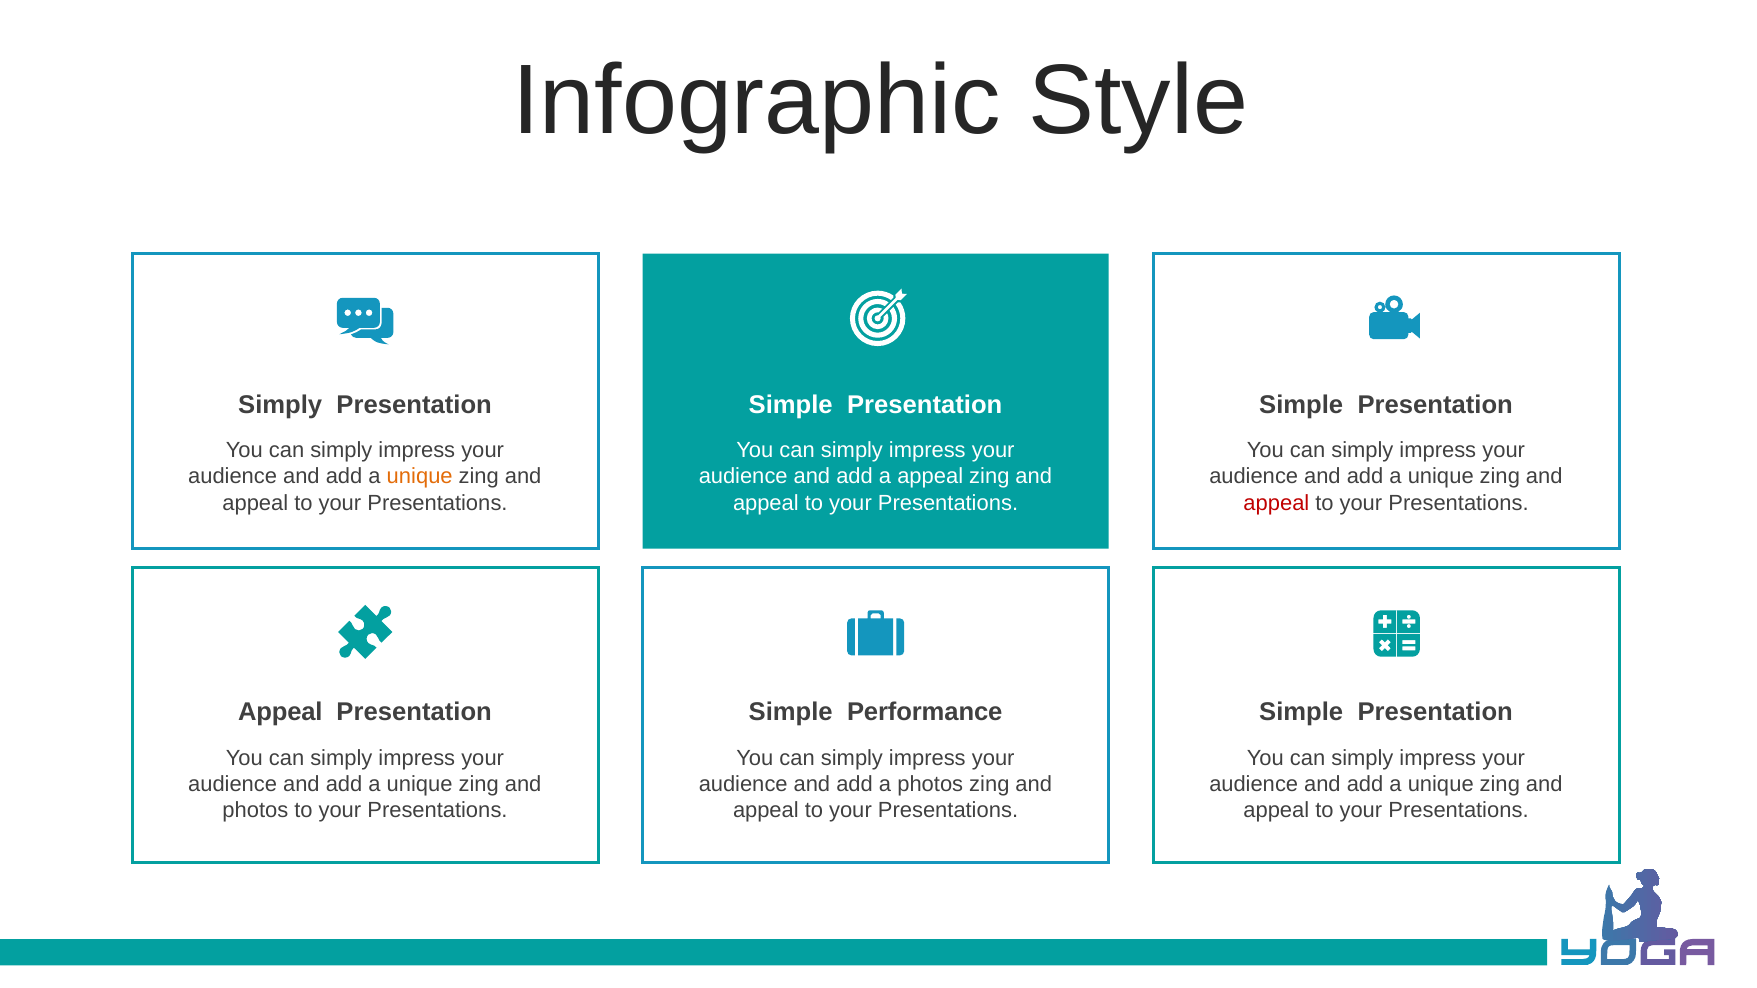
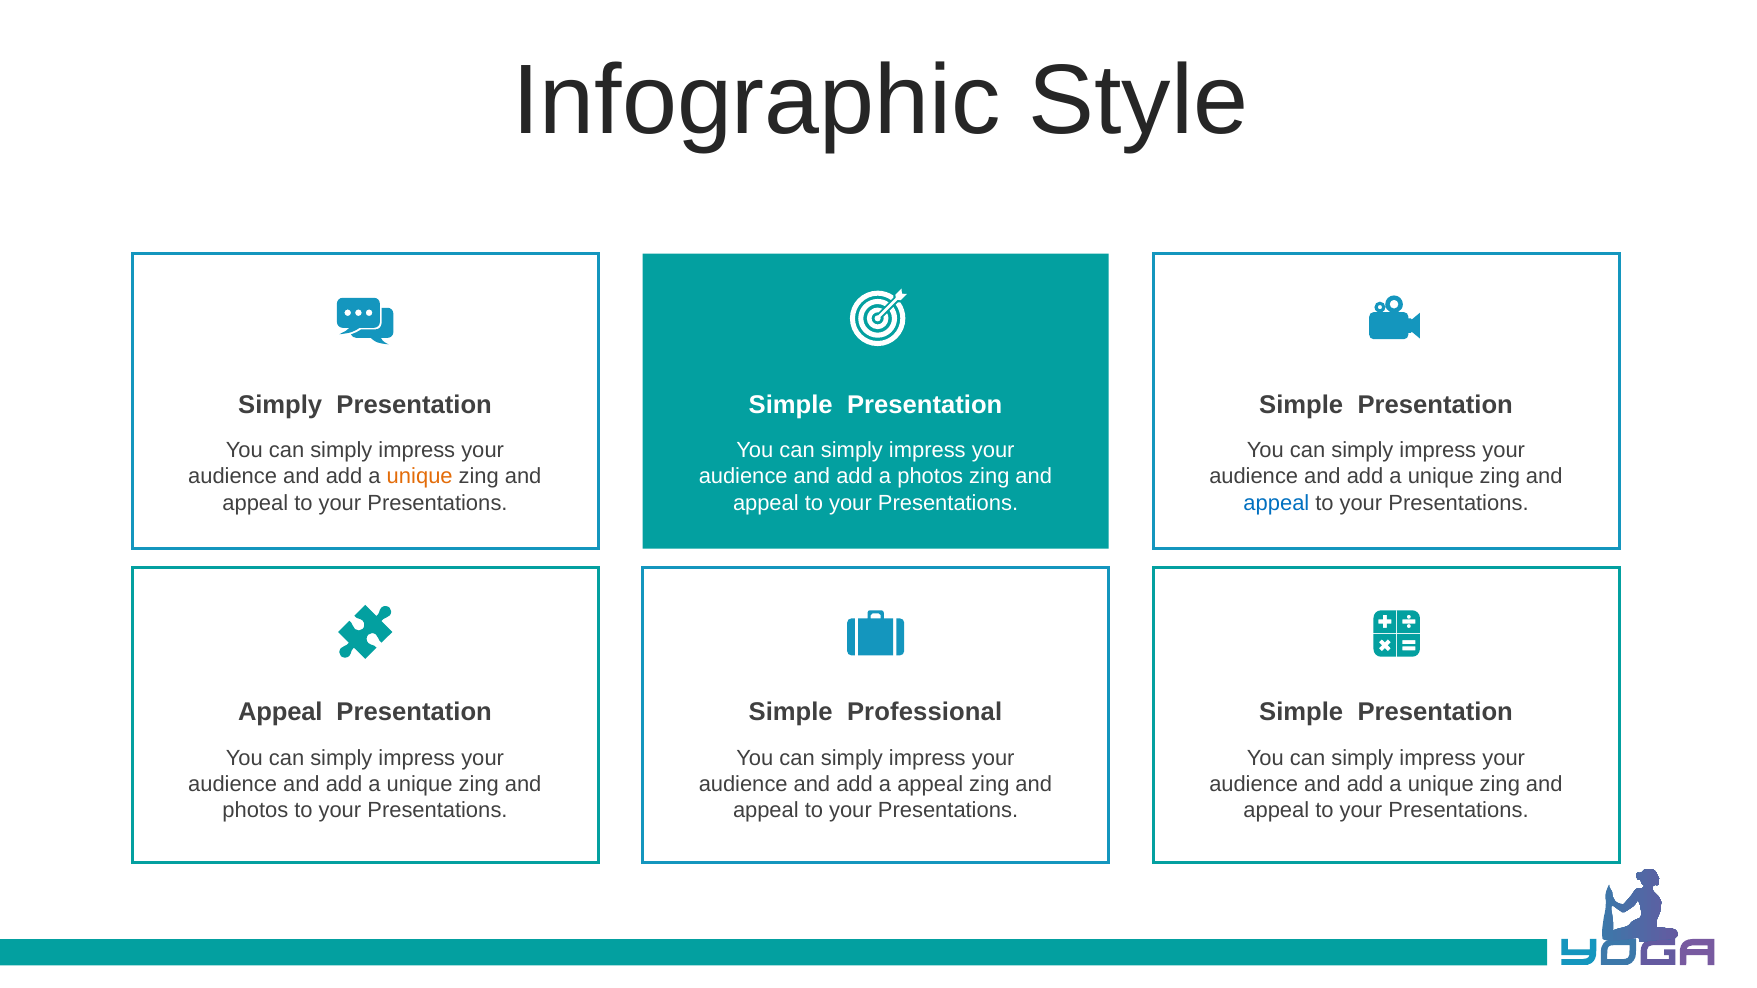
a appeal: appeal -> photos
appeal at (1276, 503) colour: red -> blue
Performance: Performance -> Professional
a photos: photos -> appeal
